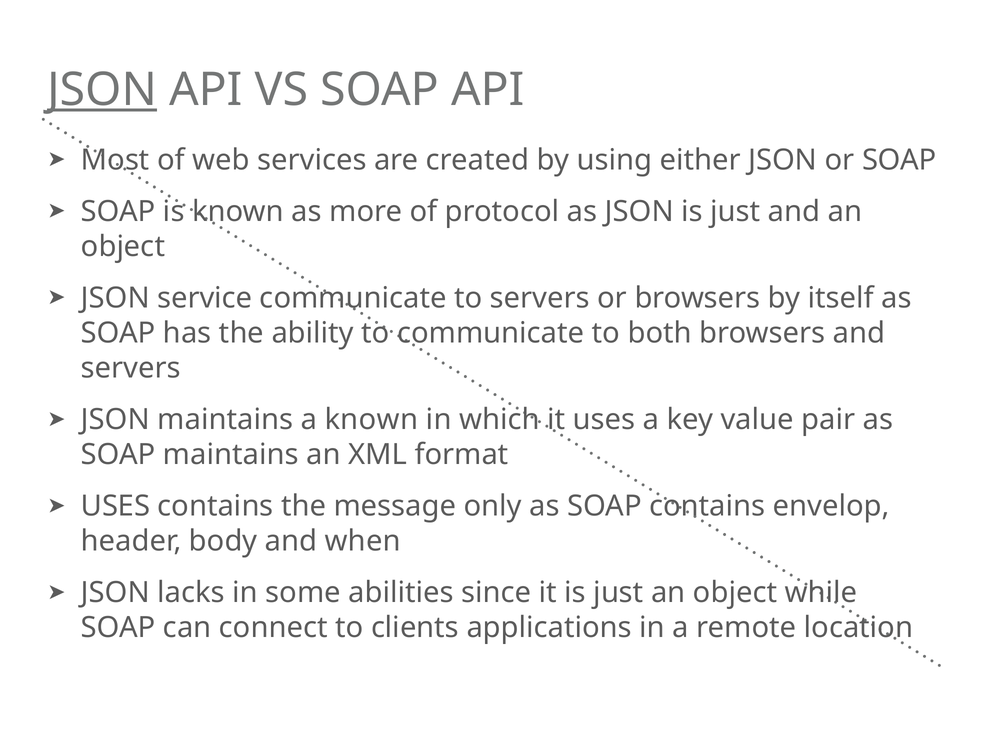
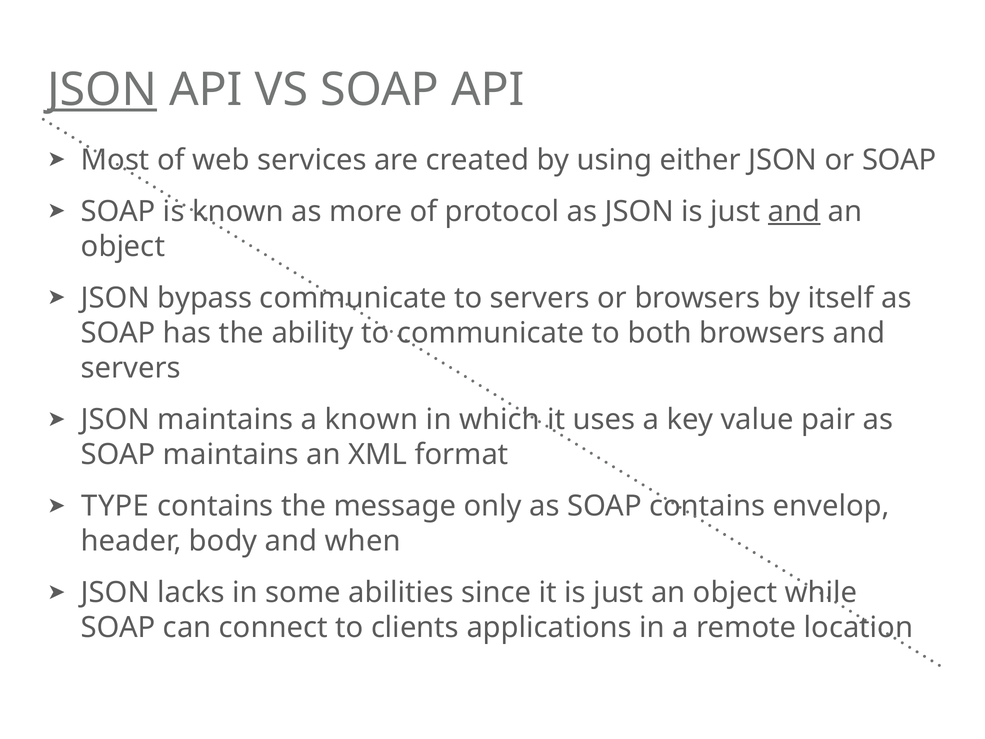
and at (794, 211) underline: none -> present
service: service -> bypass
USES at (116, 506): USES -> TYPE
